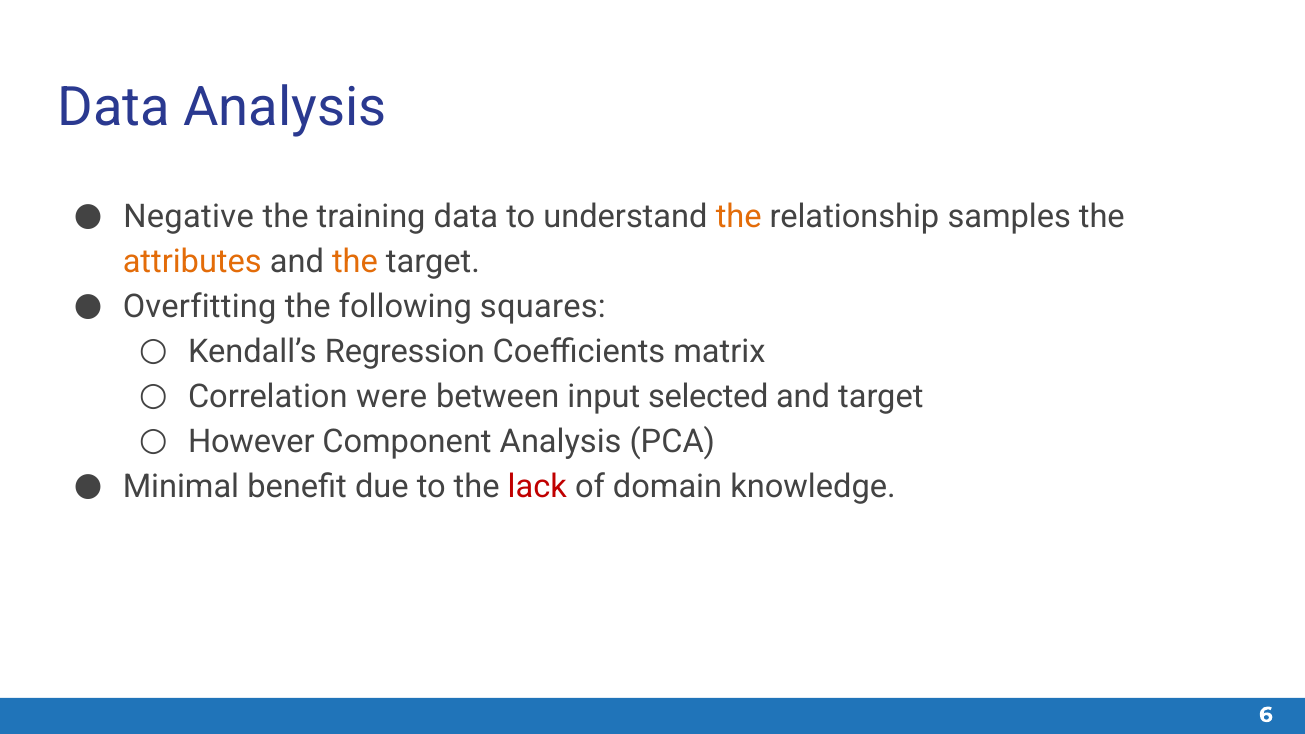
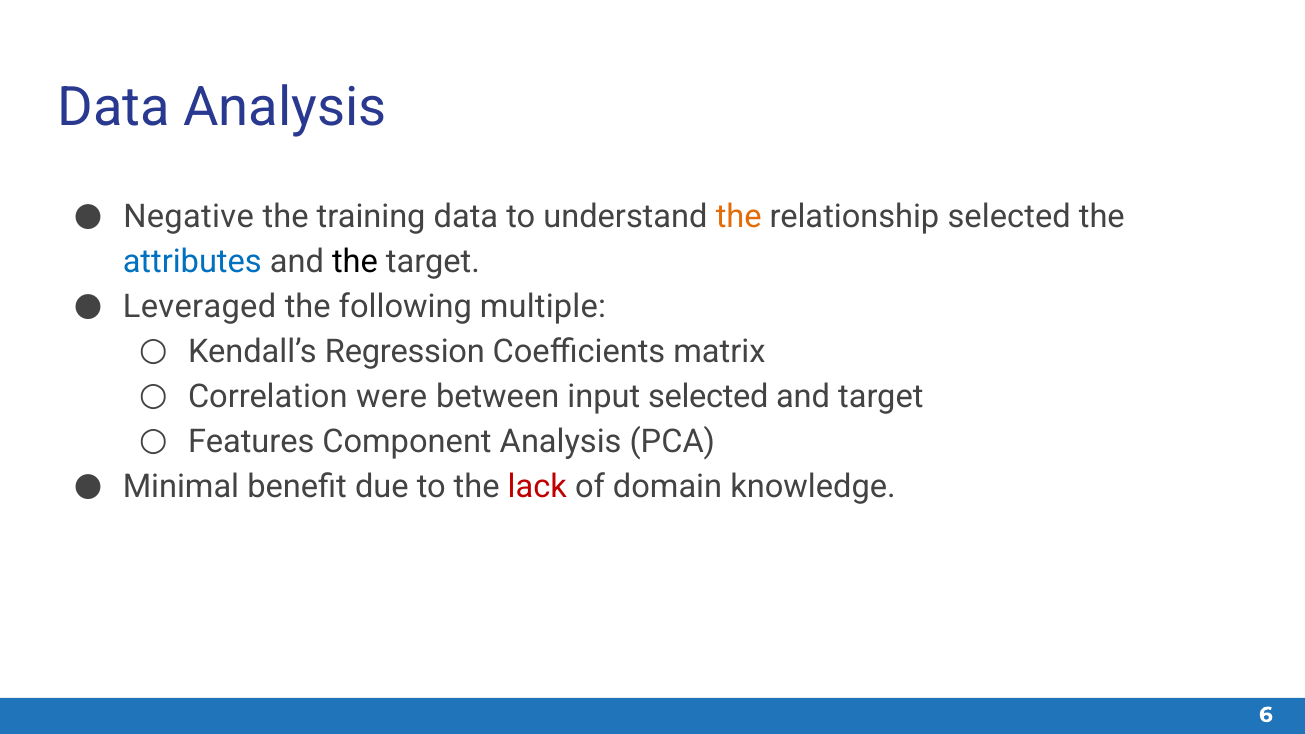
relationship samples: samples -> selected
attributes colour: orange -> blue
the at (355, 261) colour: orange -> black
Overfitting: Overfitting -> Leveraged
squares: squares -> multiple
However: However -> Features
